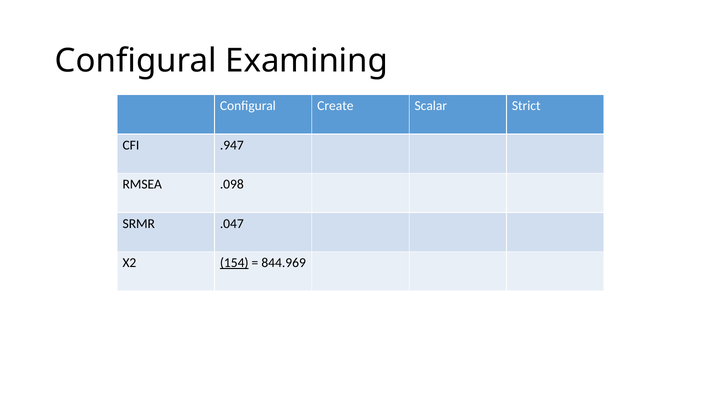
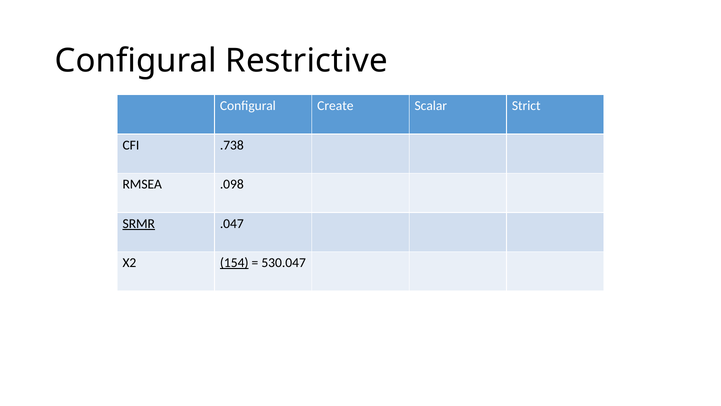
Examining: Examining -> Restrictive
.947: .947 -> .738
SRMR underline: none -> present
844.969: 844.969 -> 530.047
